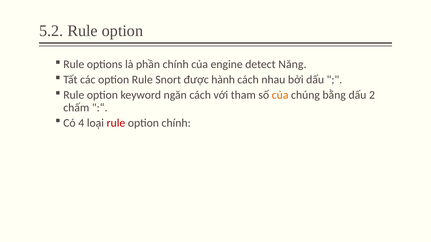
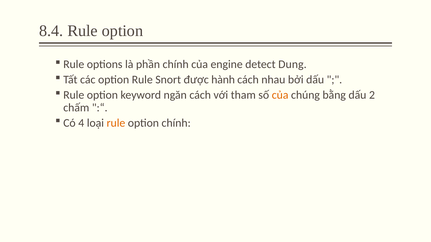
5.2: 5.2 -> 8.4
Năng: Năng -> Dung
rule at (116, 123) colour: red -> orange
